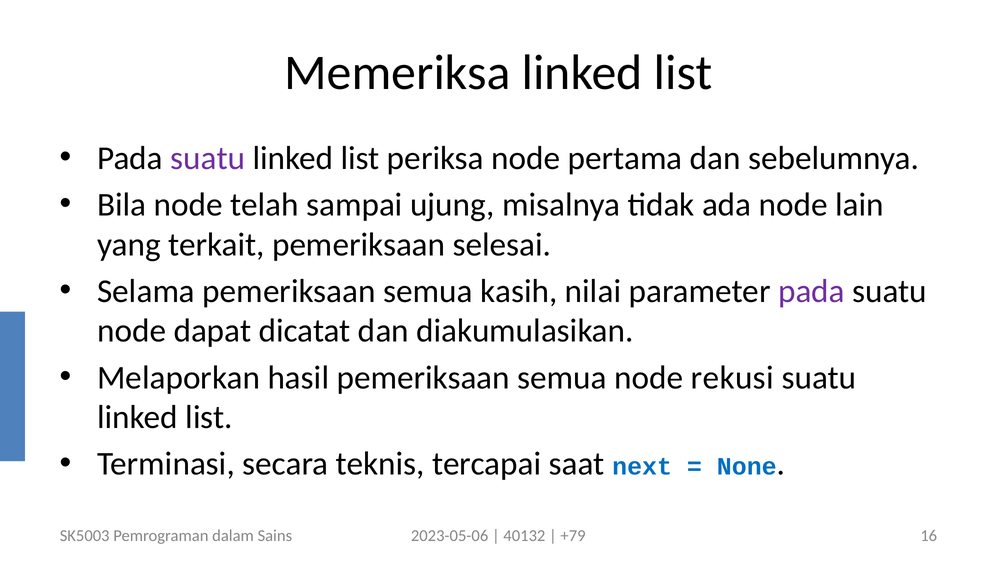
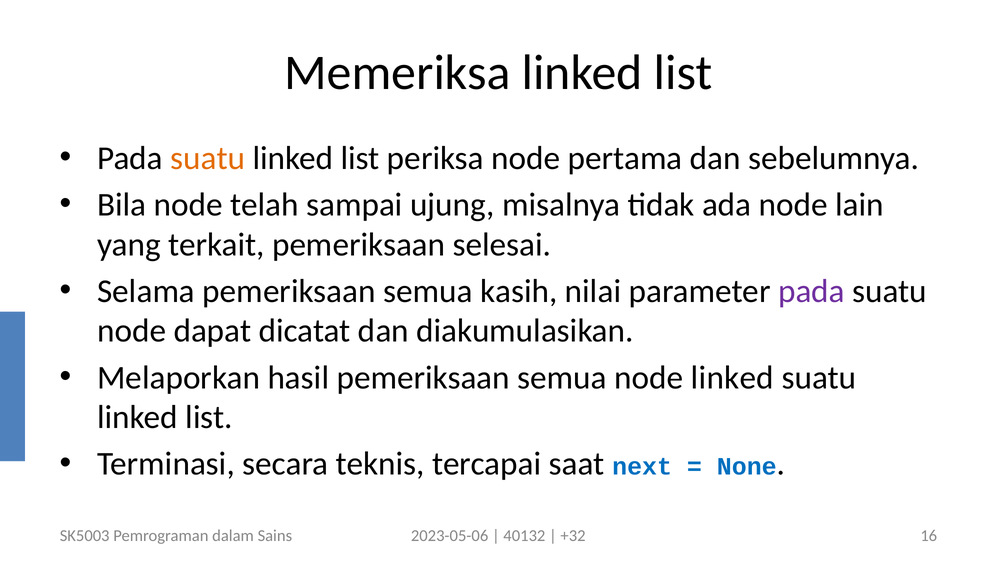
suatu at (208, 158) colour: purple -> orange
node rekusi: rekusi -> linked
+79: +79 -> +32
